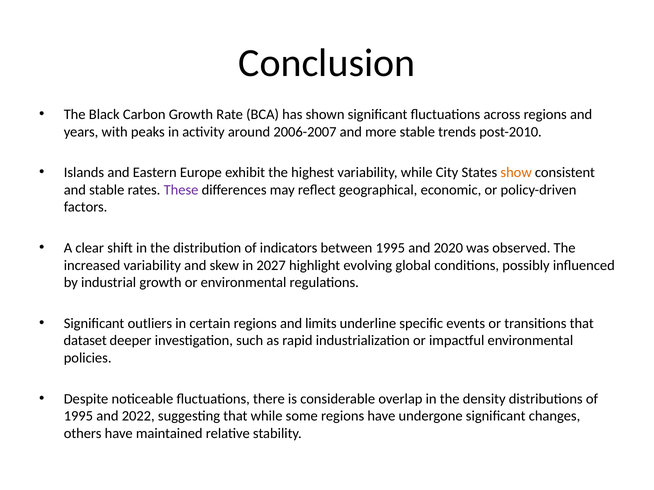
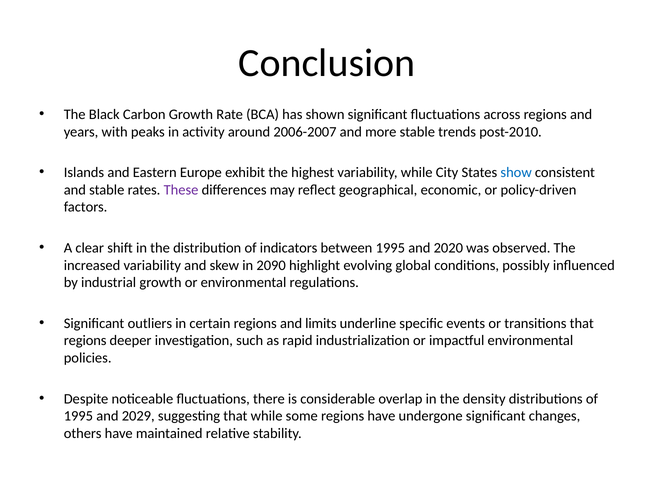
show colour: orange -> blue
2027: 2027 -> 2090
dataset at (85, 341): dataset -> regions
2022: 2022 -> 2029
